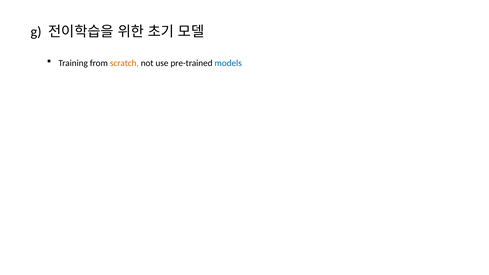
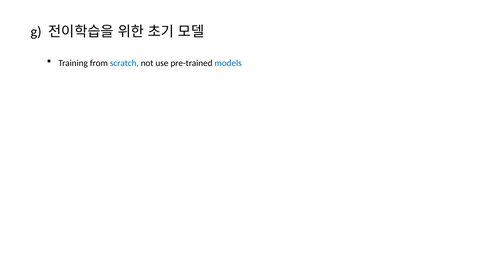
scratch colour: orange -> blue
